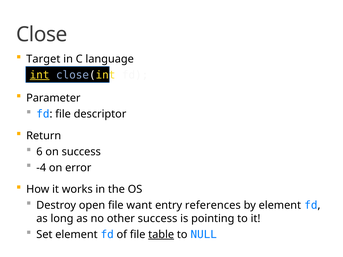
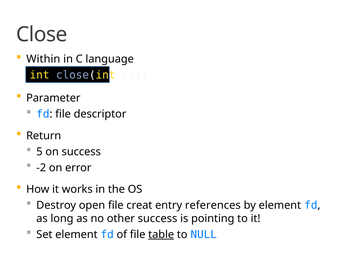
Target: Target -> Within
int underline: present -> none
6: 6 -> 5
-4: -4 -> -2
want: want -> creat
